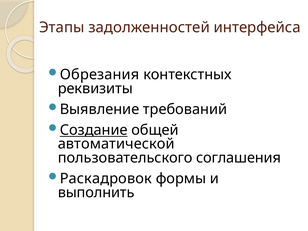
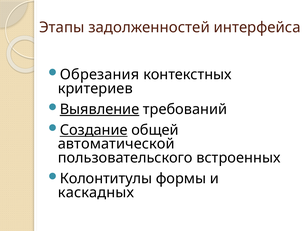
реквизиты: реквизиты -> критериев
Выявление underline: none -> present
соглашения: соглашения -> встроенных
Раскадровок: Раскадровок -> Колонтитулы
выполнить: выполнить -> каскадных
